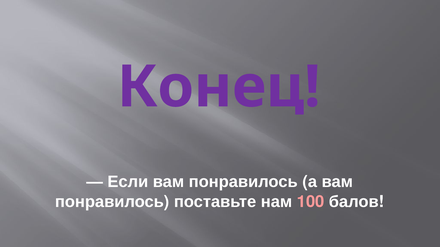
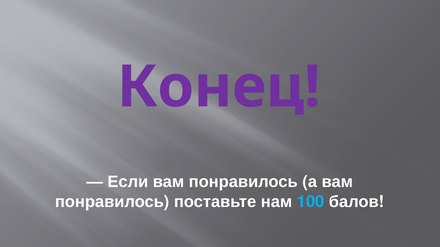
100 colour: pink -> light blue
